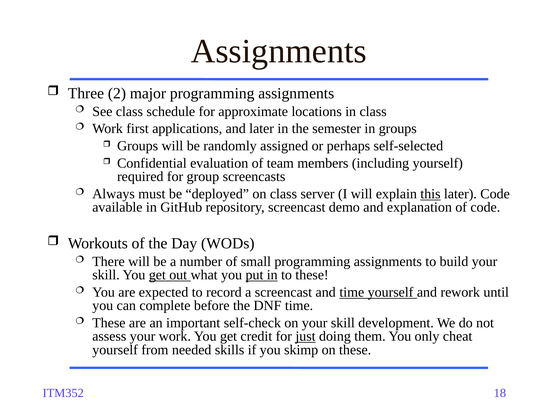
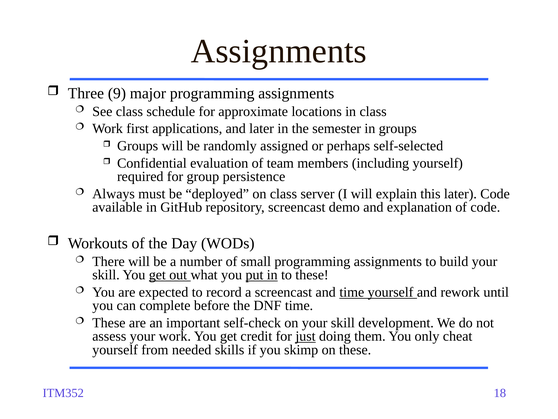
2: 2 -> 9
screencasts: screencasts -> persistence
this underline: present -> none
